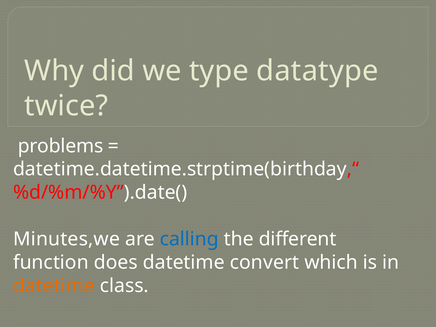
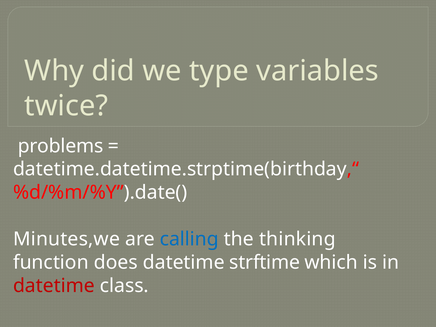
datatype: datatype -> variables
different: different -> thinking
convert: convert -> strftime
datetime at (54, 286) colour: orange -> red
